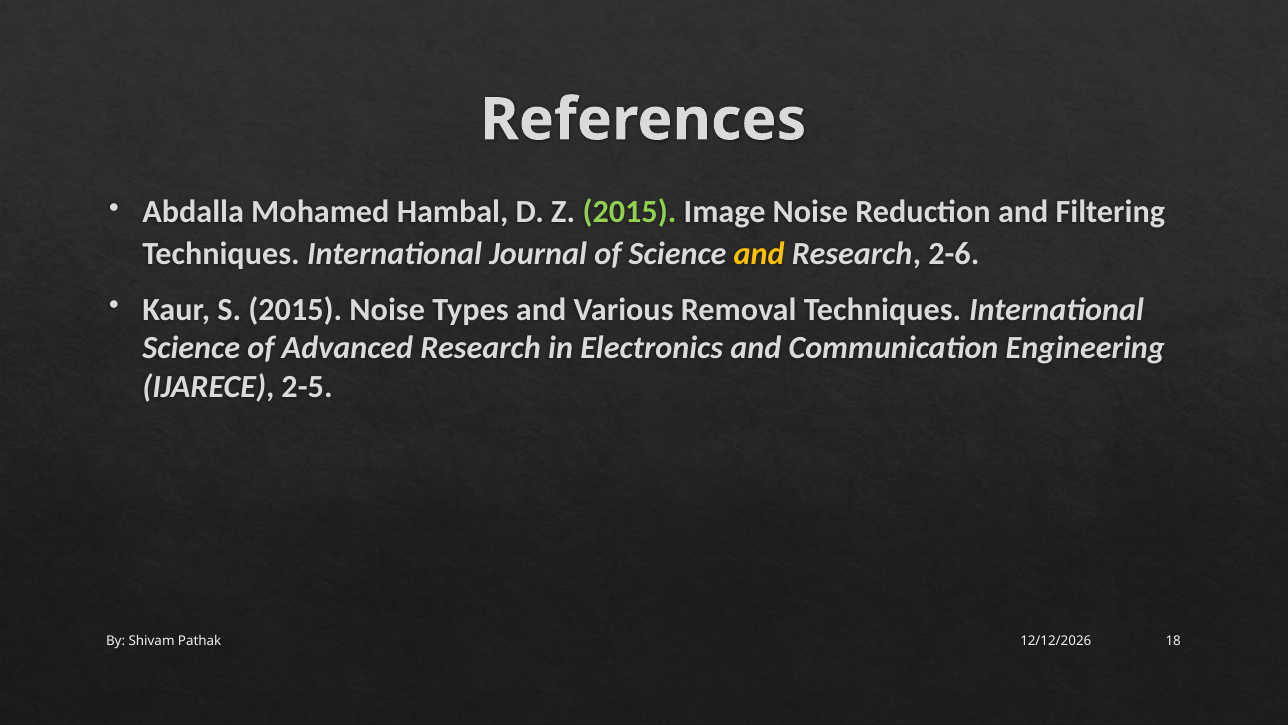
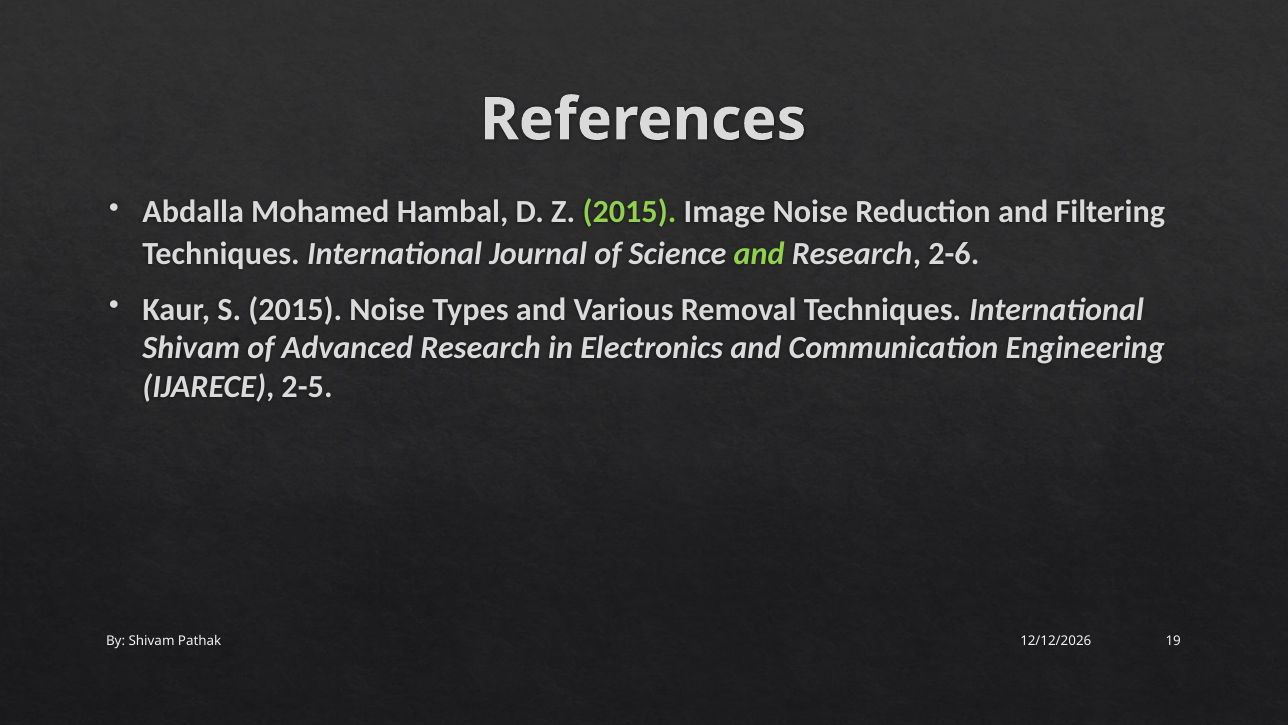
and at (759, 253) colour: yellow -> light green
Science at (191, 348): Science -> Shivam
18: 18 -> 19
